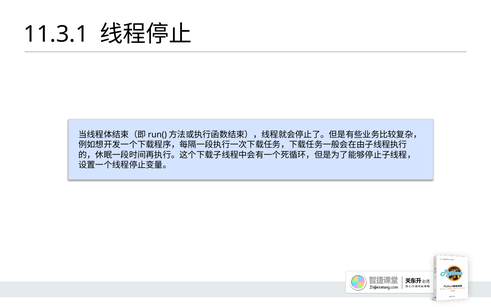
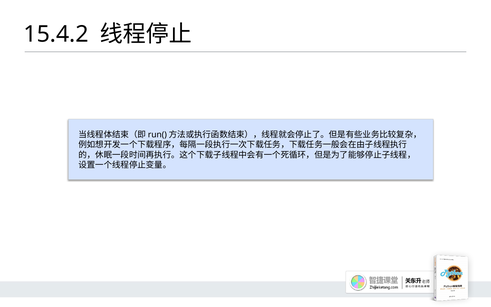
11.3.1: 11.3.1 -> 15.4.2
